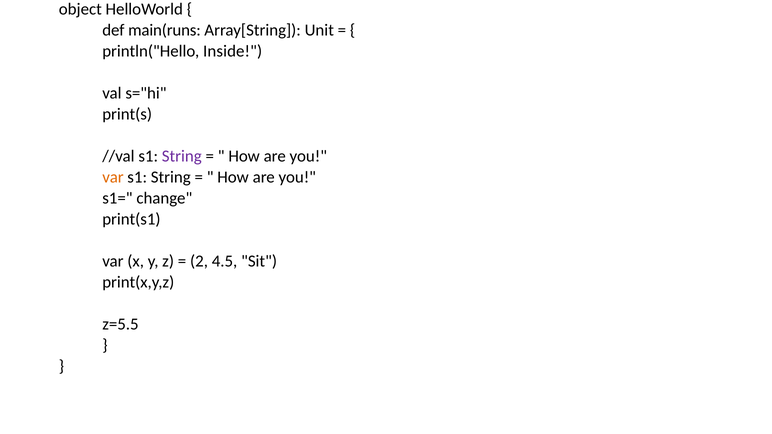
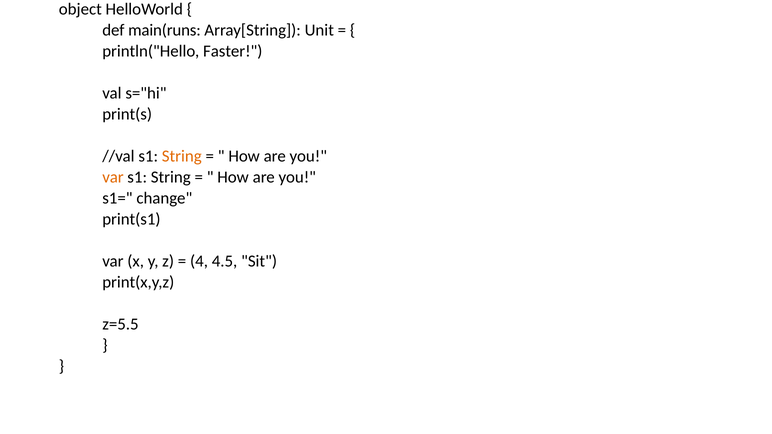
Inside: Inside -> Faster
String at (182, 156) colour: purple -> orange
2: 2 -> 4
